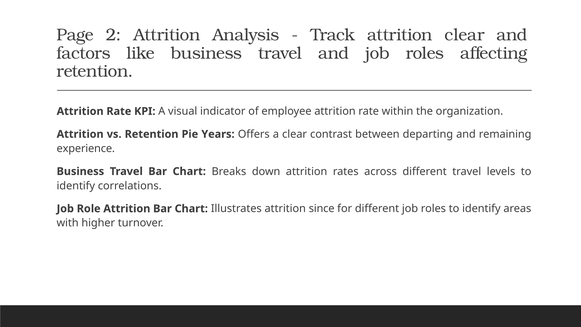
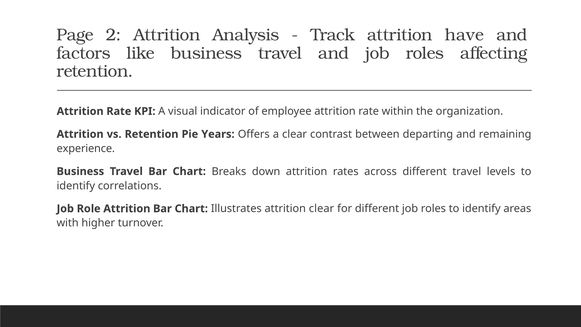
attrition clear: clear -> have
attrition since: since -> clear
